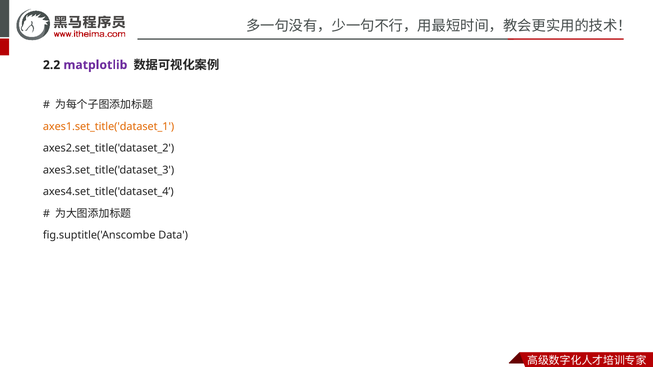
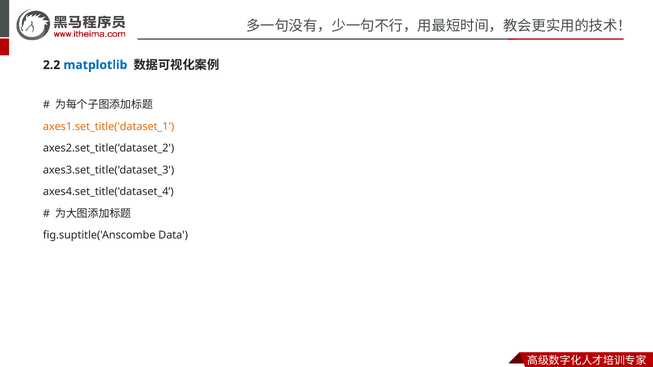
matplotlib colour: purple -> blue
